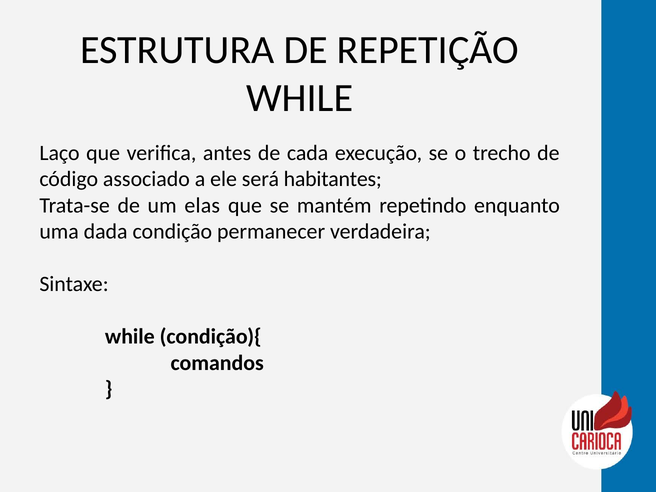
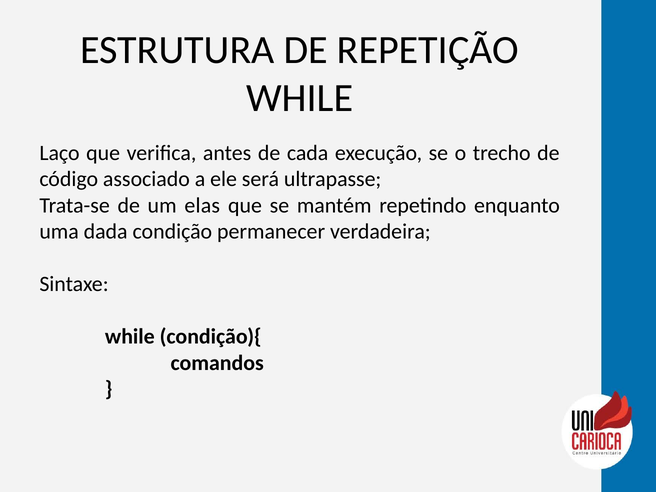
habitantes: habitantes -> ultrapasse
